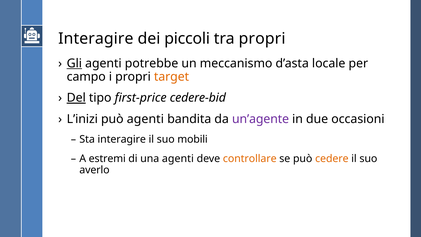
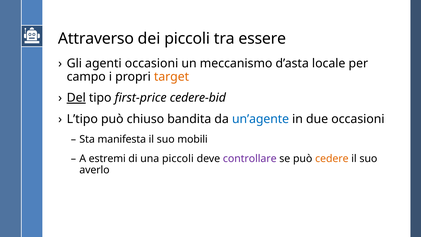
Interagire at (96, 39): Interagire -> Attraverso
tra propri: propri -> essere
Gli underline: present -> none
agenti potrebbe: potrebbe -> occasioni
L’inizi: L’inizi -> L’tipo
può agenti: agenti -> chiuso
un’agente colour: purple -> blue
Sta interagire: interagire -> manifesta
una agenti: agenti -> piccoli
controllare colour: orange -> purple
